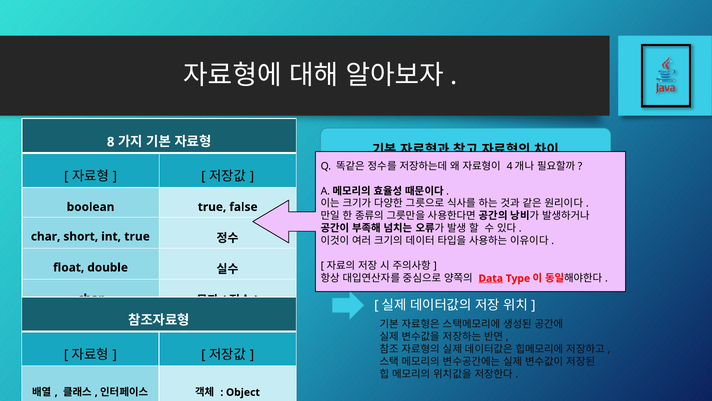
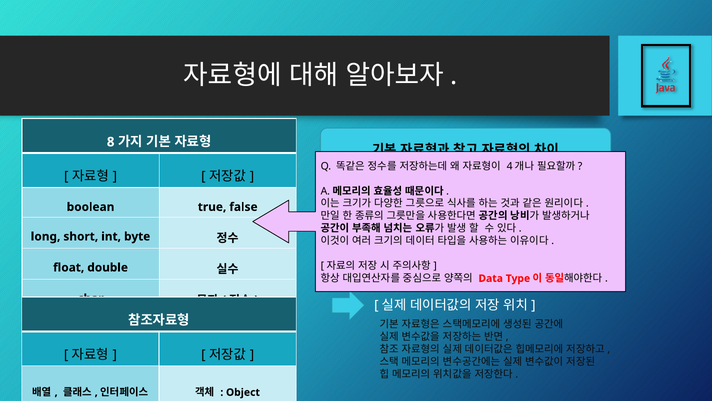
char at (46, 236): char -> long
int true: true -> byte
Data underline: present -> none
